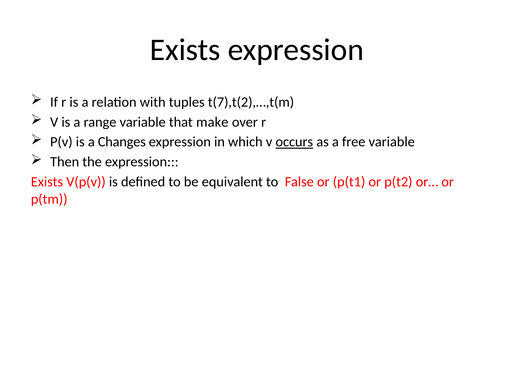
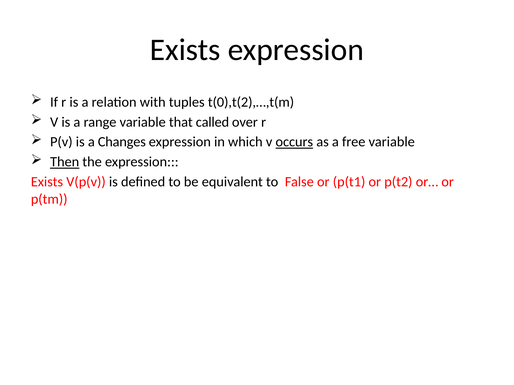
t(7),t(2),…,t(m: t(7),t(2),…,t(m -> t(0),t(2),…,t(m
make: make -> called
Then underline: none -> present
